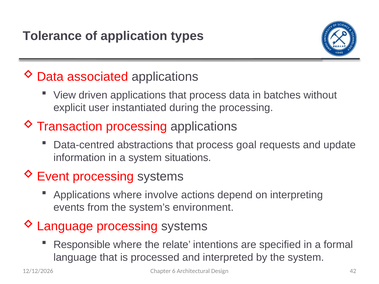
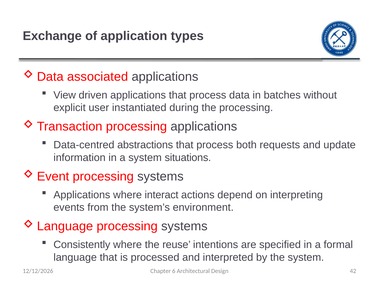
Tolerance: Tolerance -> Exchange
goal: goal -> both
involve: involve -> interact
Responsible: Responsible -> Consistently
relate: relate -> reuse
